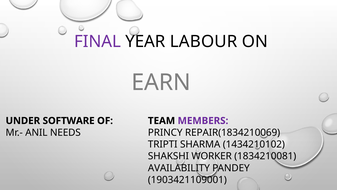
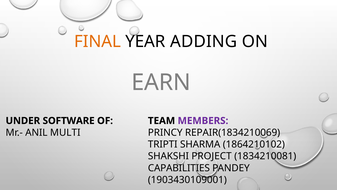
FINAL colour: purple -> orange
LABOUR: LABOUR -> ADDING
NEEDS: NEEDS -> MULTI
1434210102: 1434210102 -> 1864210102
WORKER: WORKER -> PROJECT
AVAILABILITY: AVAILABILITY -> CAPABILITIES
1903421109001: 1903421109001 -> 1903430109001
